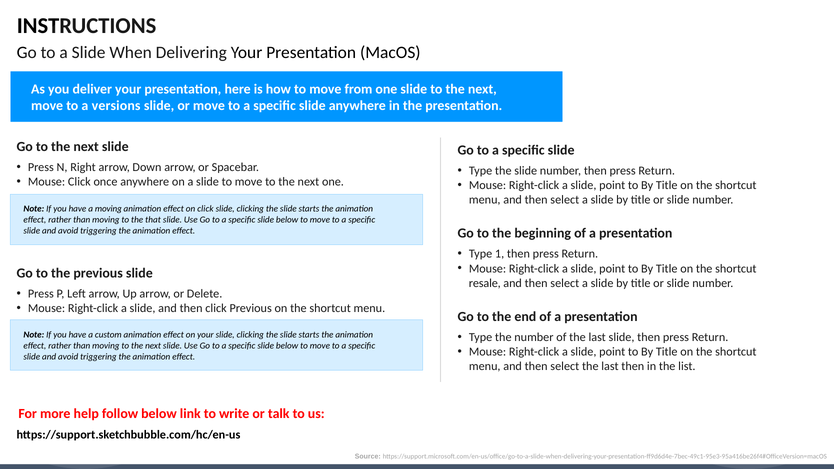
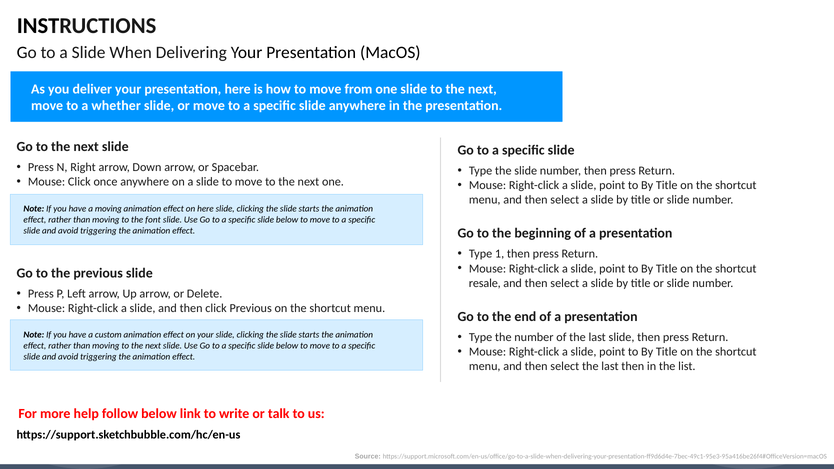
versions: versions -> whether
on click: click -> here
that: that -> font
